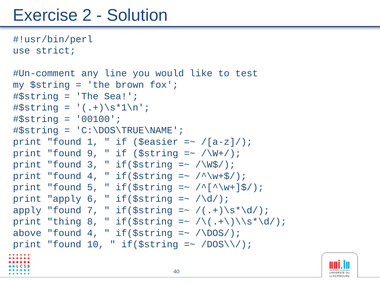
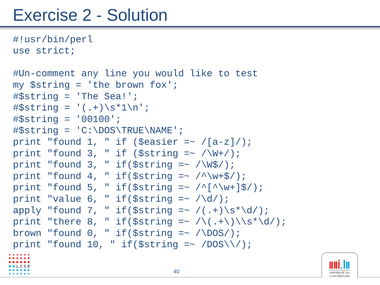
9 at (93, 153): 9 -> 3
print apply: apply -> value
thing: thing -> there
above at (27, 233): above -> brown
4 at (93, 233): 4 -> 0
